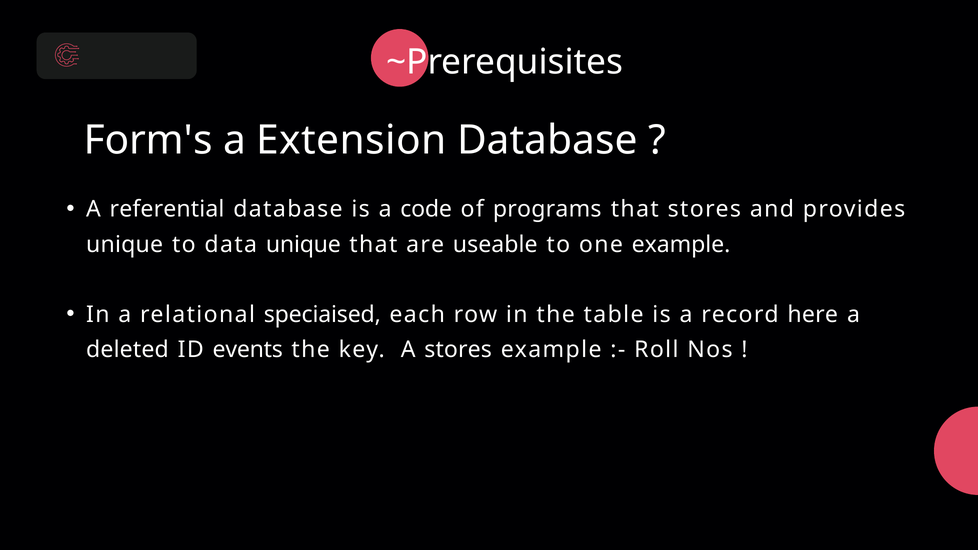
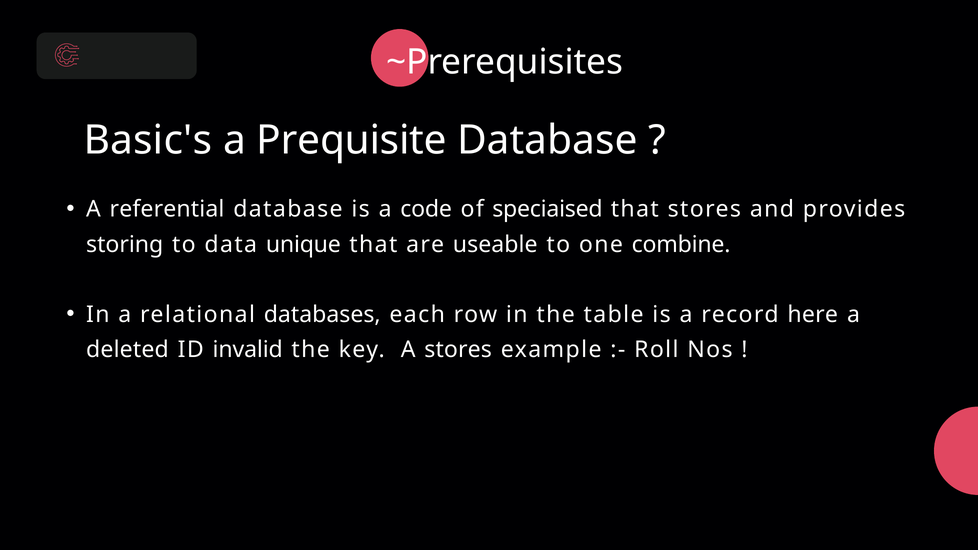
Form's: Form's -> Basic's
Extension: Extension -> Prequisite
programs: programs -> speciaised
unique at (125, 245): unique -> storing
one example: example -> combine
speciaised: speciaised -> databases
events: events -> invalid
